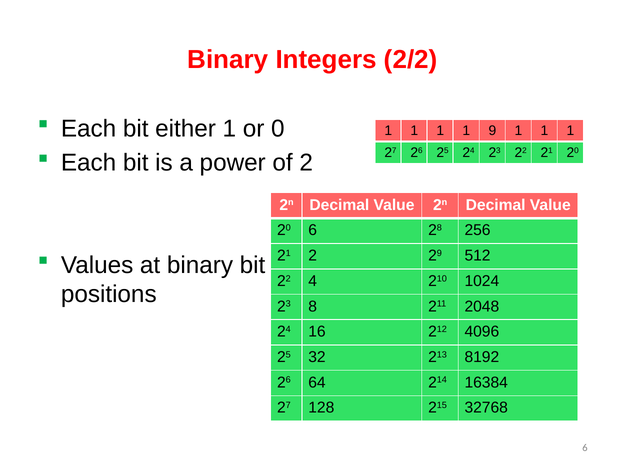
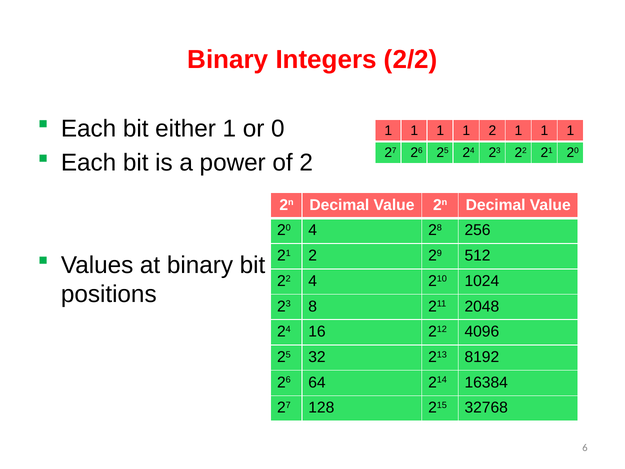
1 9: 9 -> 2
20 6: 6 -> 4
